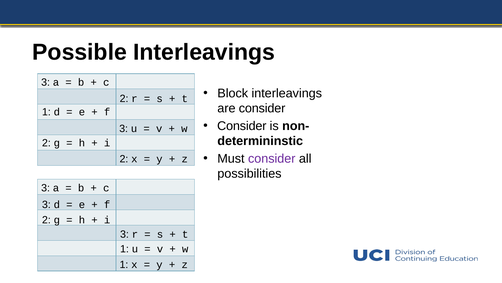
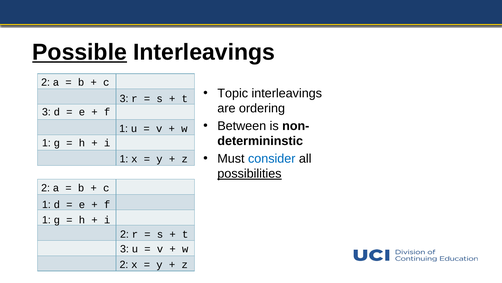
Possible underline: none -> present
3 at (46, 82): 3 -> 2
Block: Block -> Topic
2 at (124, 99): 2 -> 3
are consider: consider -> ordering
1 at (46, 112): 1 -> 3
Consider at (242, 126): Consider -> Between
3 at (124, 128): 3 -> 1
2 at (46, 143): 2 -> 1
consider at (272, 158) colour: purple -> blue
2 at (124, 159): 2 -> 1
possibilities underline: none -> present
3 at (46, 188): 3 -> 2
3 at (46, 204): 3 -> 1
2 at (46, 219): 2 -> 1
3 at (124, 234): 3 -> 2
1 at (124, 248): 1 -> 3
1 at (124, 264): 1 -> 2
